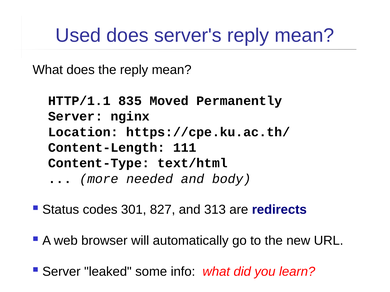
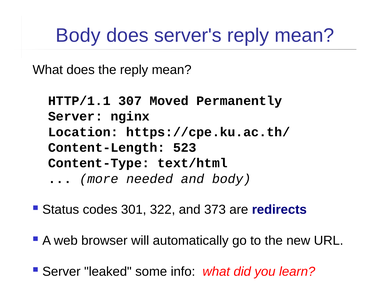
Used at (78, 36): Used -> Body
835: 835 -> 307
111: 111 -> 523
827: 827 -> 322
313: 313 -> 373
